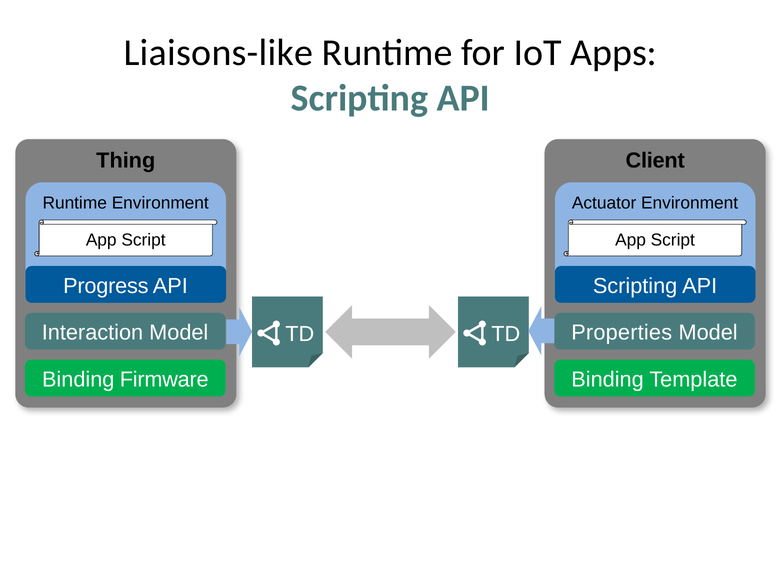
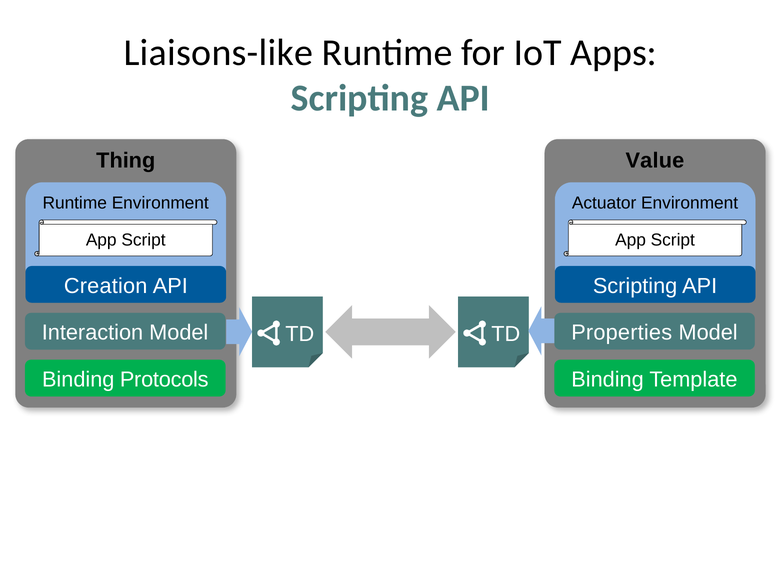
Client: Client -> Value
Progress: Progress -> Creation
Firmware: Firmware -> Protocols
